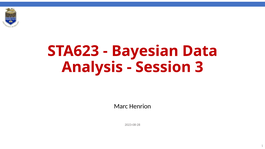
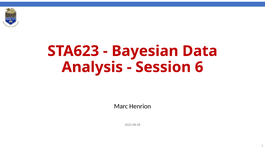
3: 3 -> 6
